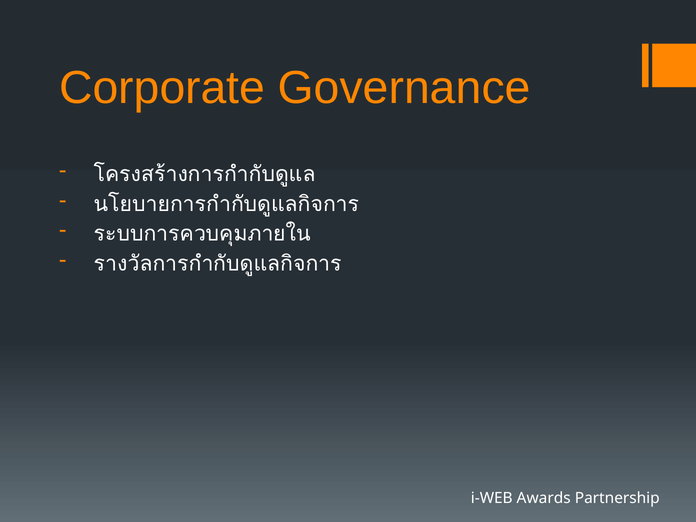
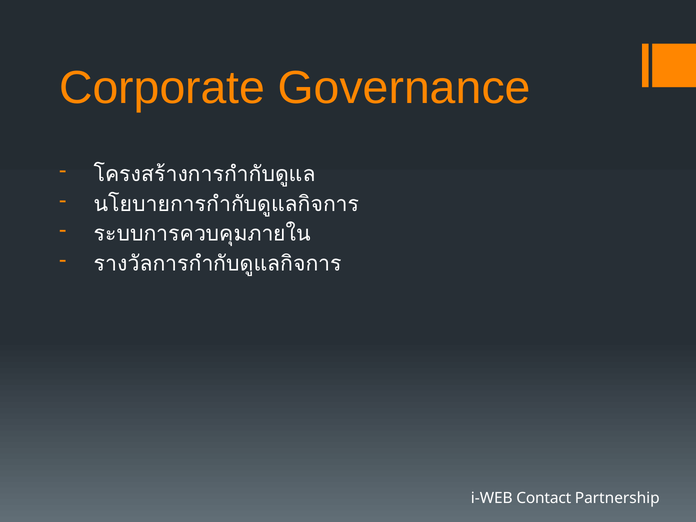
Awards: Awards -> Contact
